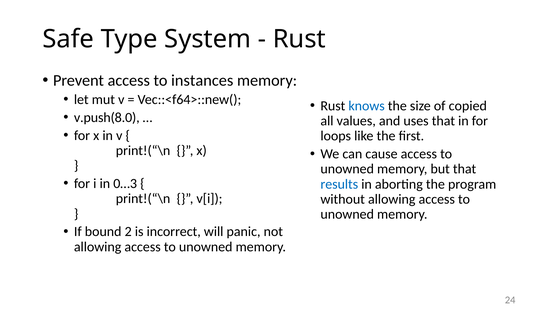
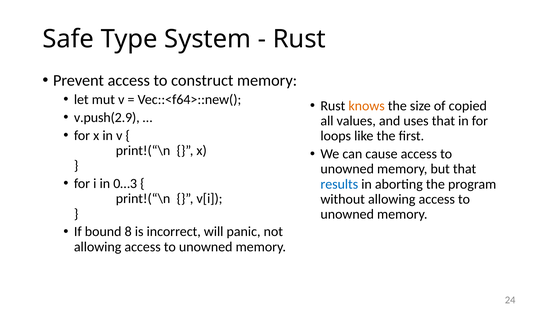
instances: instances -> construct
knows colour: blue -> orange
v.push(8.0: v.push(8.0 -> v.push(2.9
2: 2 -> 8
